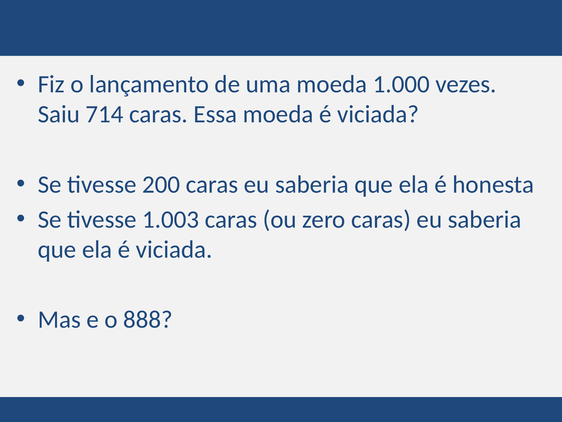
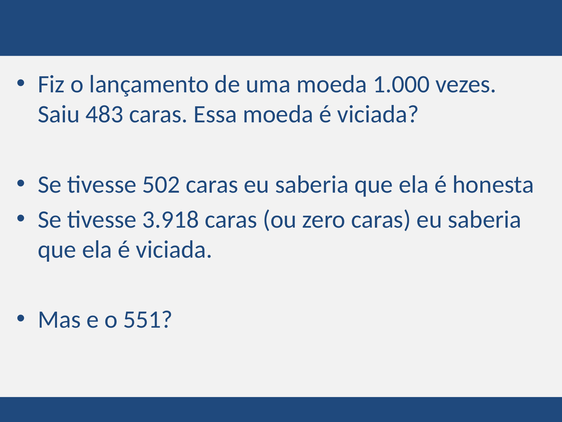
714: 714 -> 483
200: 200 -> 502
1.003: 1.003 -> 3.918
888: 888 -> 551
